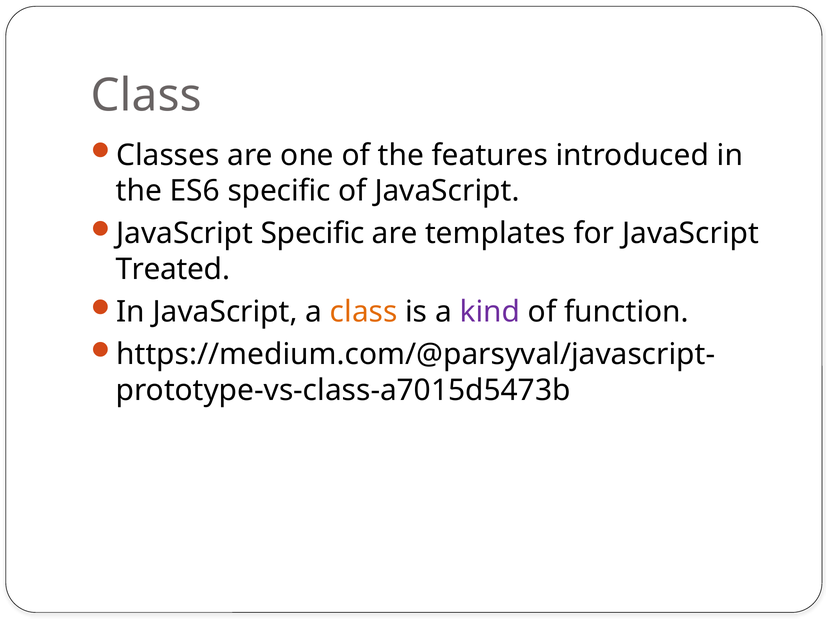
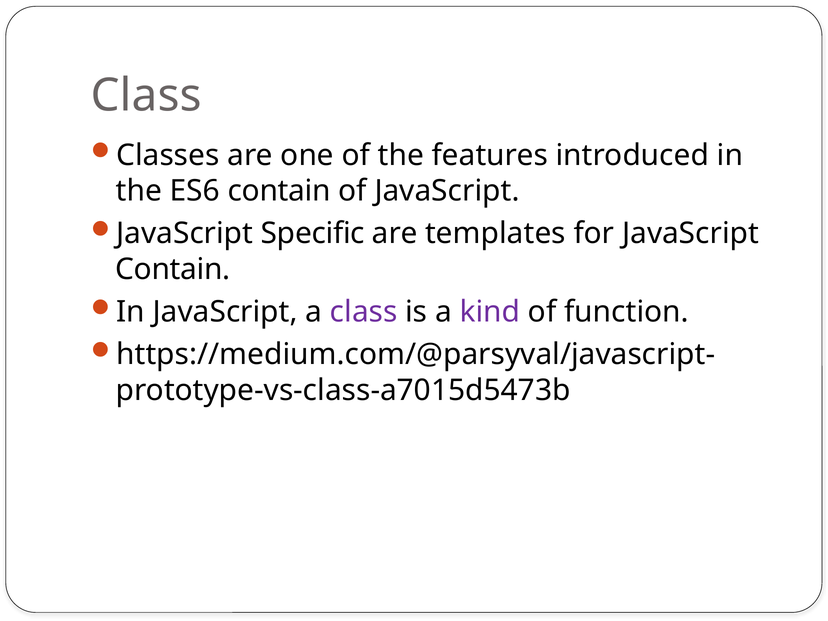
ES6 specific: specific -> contain
Treated at (173, 269): Treated -> Contain
class at (364, 312) colour: orange -> purple
